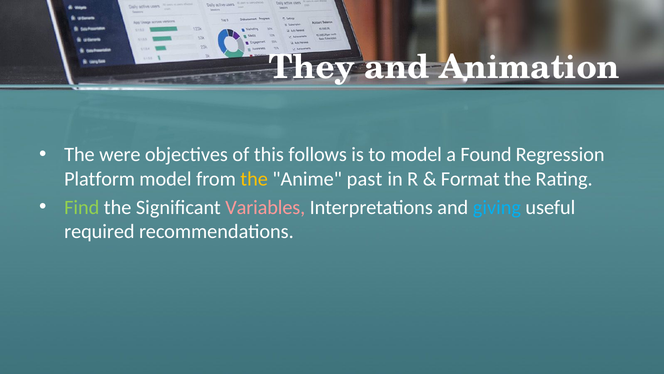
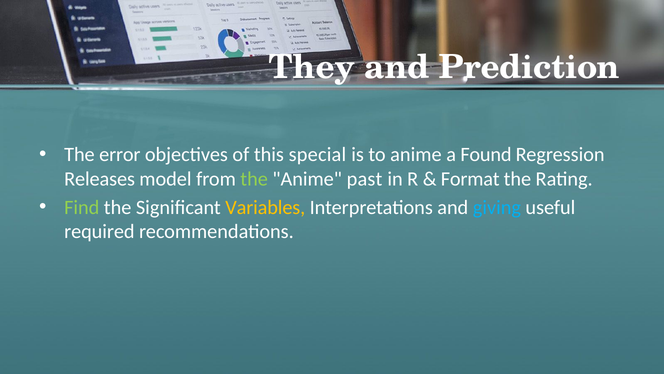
Animation: Animation -> Prediction
were: were -> error
follows: follows -> special
to model: model -> anime
Platform: Platform -> Releases
the at (254, 179) colour: yellow -> light green
Variables colour: pink -> yellow
